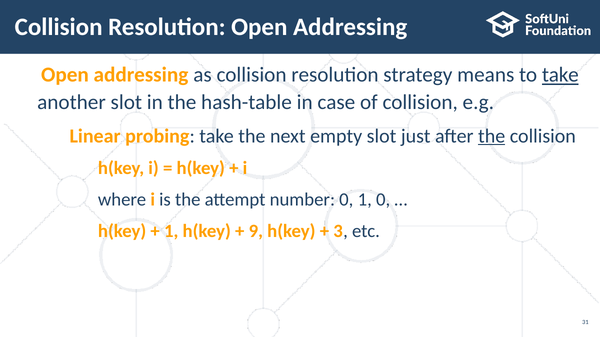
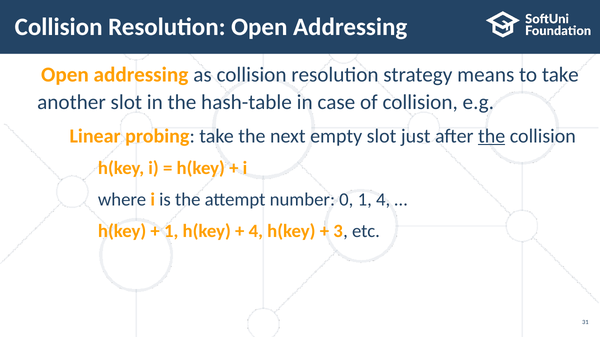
take at (560, 75) underline: present -> none
1 0: 0 -> 4
9 at (256, 231): 9 -> 4
